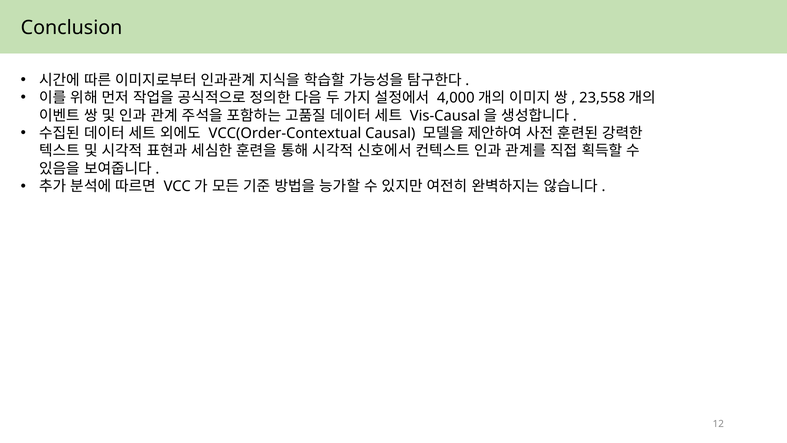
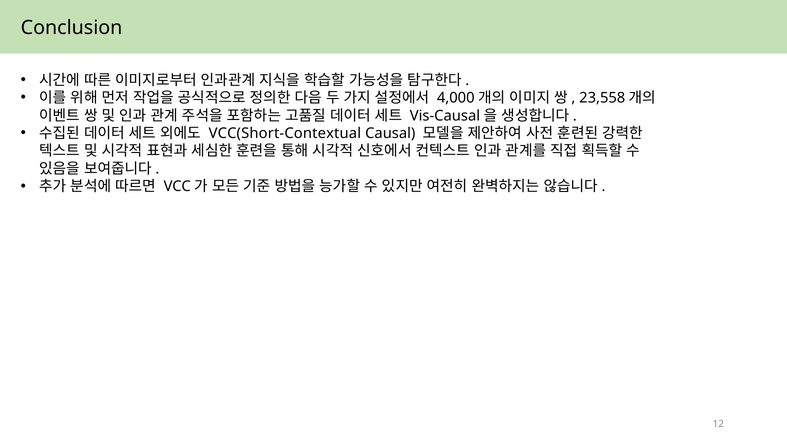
VCC(Order-Contextual: VCC(Order-Contextual -> VCC(Short-Contextual
